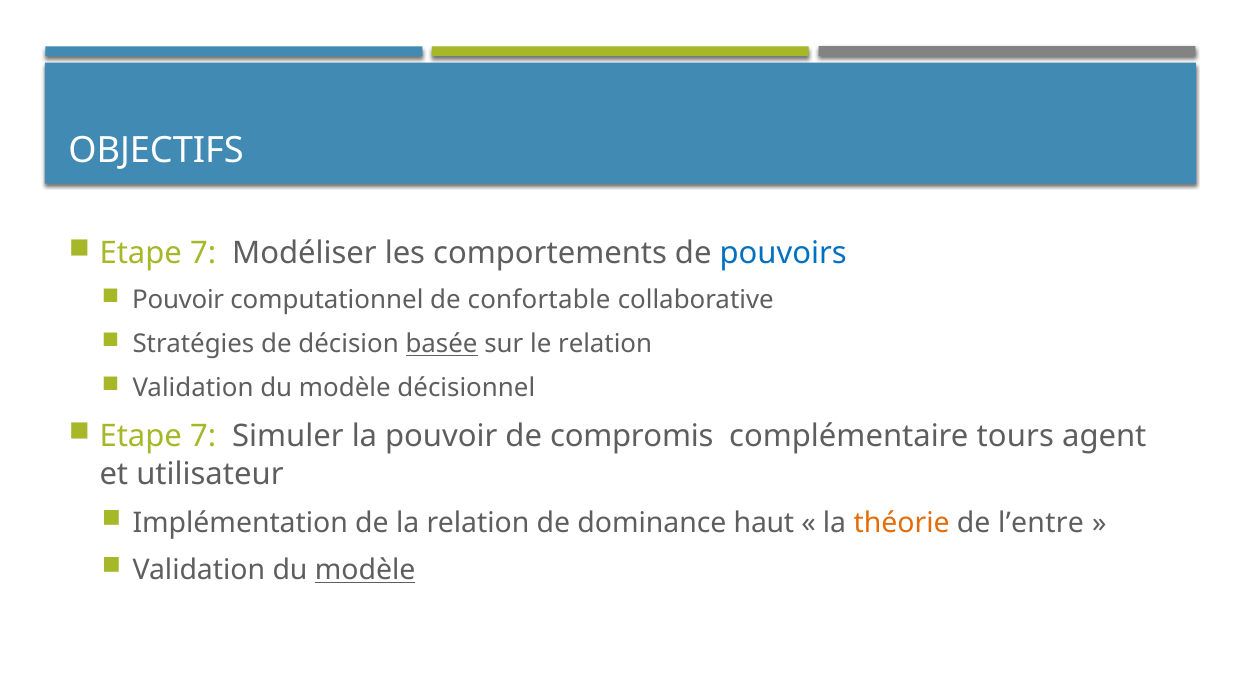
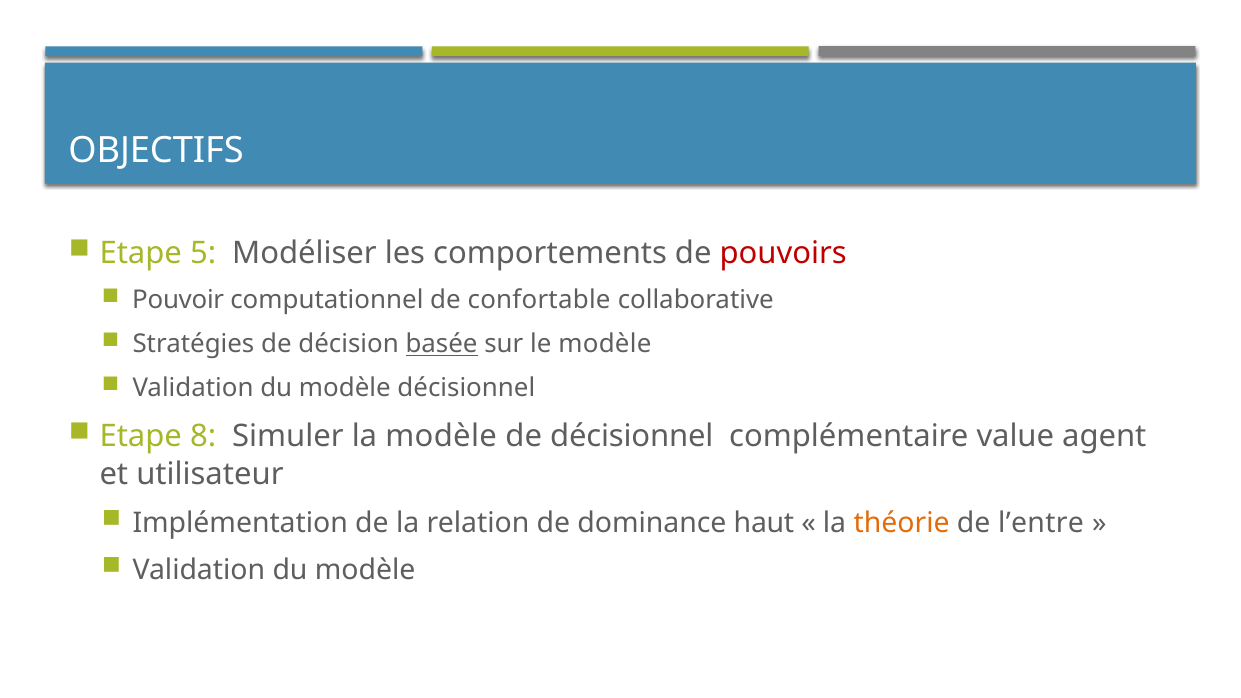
7 at (203, 254): 7 -> 5
pouvoirs colour: blue -> red
le relation: relation -> modèle
7 at (203, 437): 7 -> 8
la pouvoir: pouvoir -> modèle
de compromis: compromis -> décisionnel
tours: tours -> value
modèle at (365, 570) underline: present -> none
